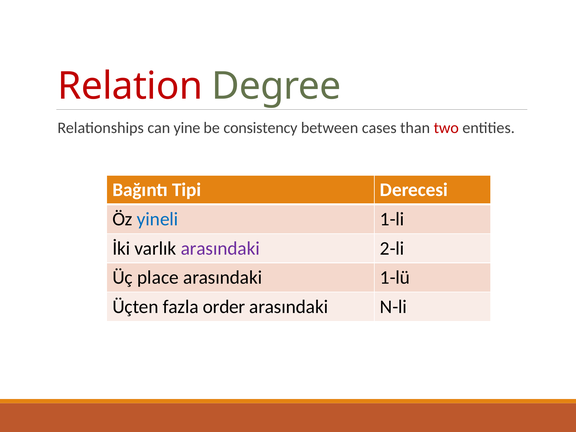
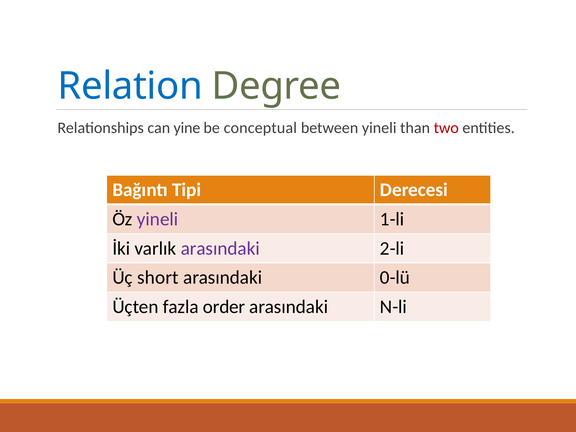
Relation colour: red -> blue
consistency: consistency -> conceptual
between cases: cases -> yineli
yineli at (158, 219) colour: blue -> purple
place: place -> short
1-lü: 1-lü -> 0-lü
